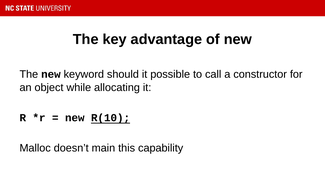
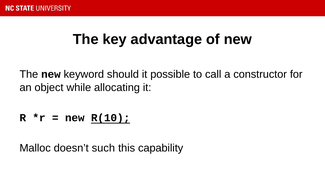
main: main -> such
